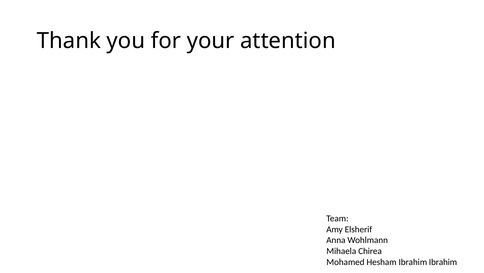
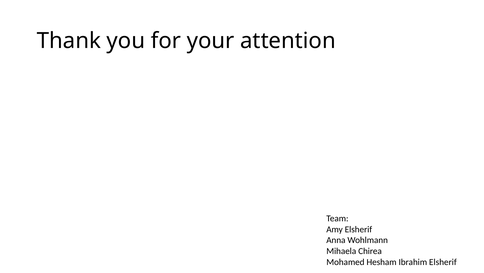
Ibrahim Ibrahim: Ibrahim -> Elsherif
